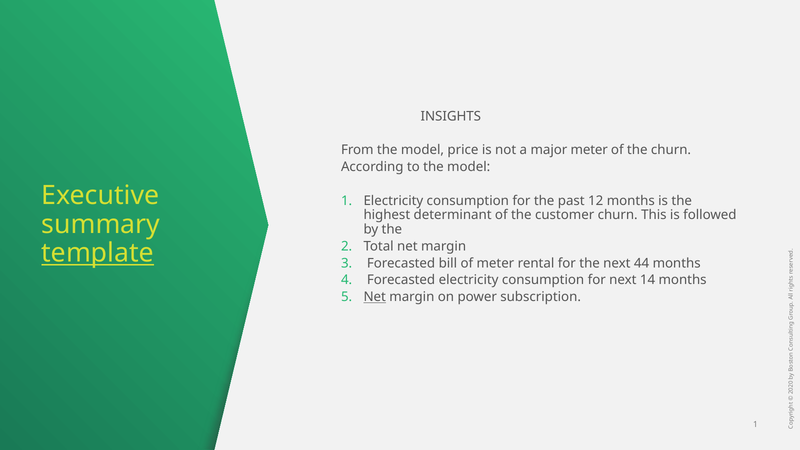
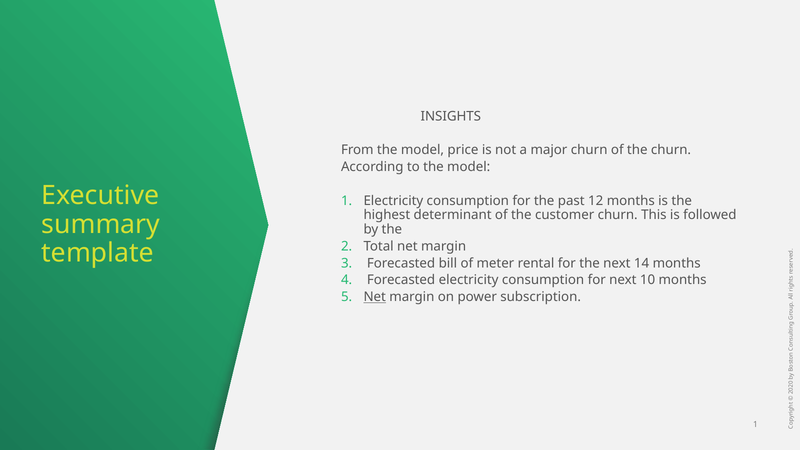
major meter: meter -> churn
template underline: present -> none
44: 44 -> 14
14: 14 -> 10
